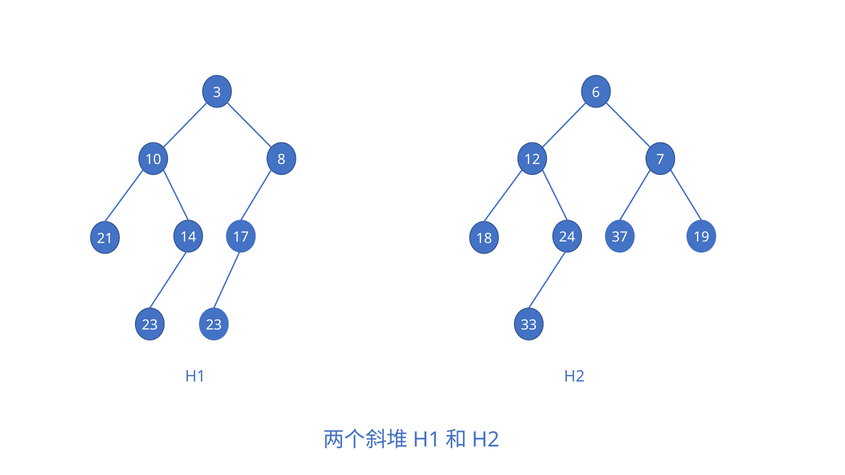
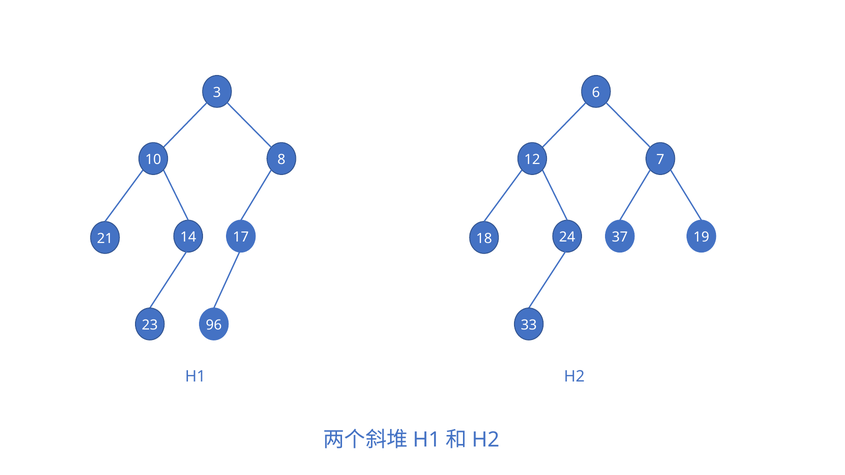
23 23: 23 -> 96
